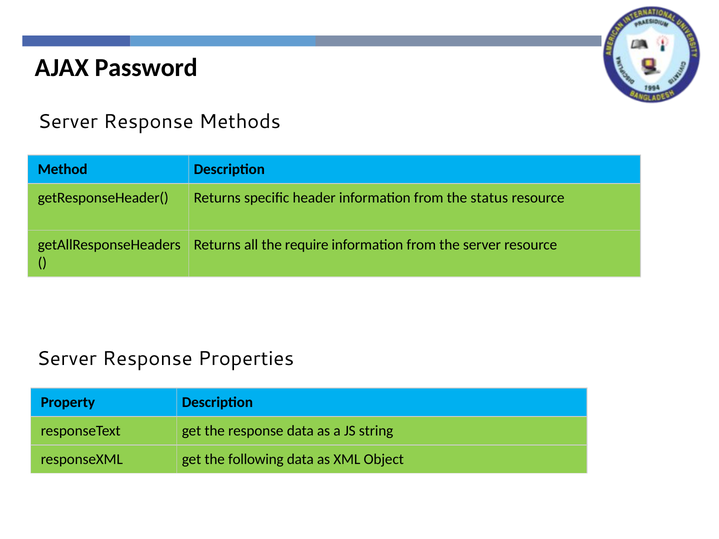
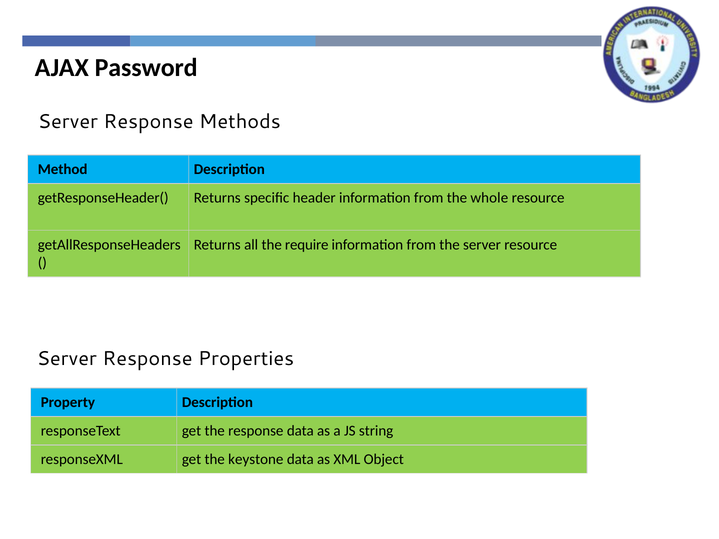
status: status -> whole
following: following -> keystone
